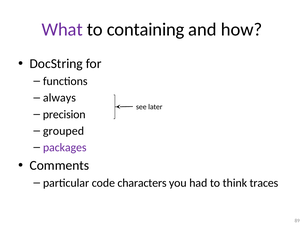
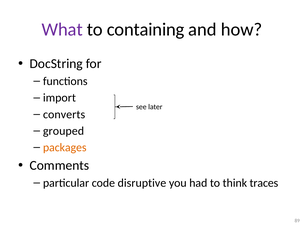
always: always -> import
precision: precision -> converts
packages colour: purple -> orange
characters: characters -> disruptive
